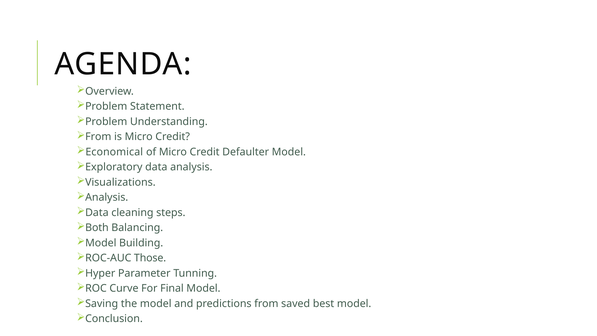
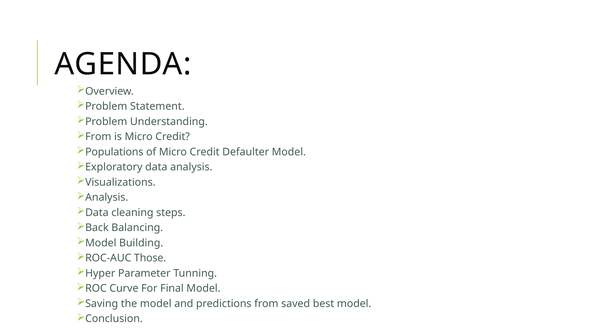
Economical: Economical -> Populations
Both: Both -> Back
